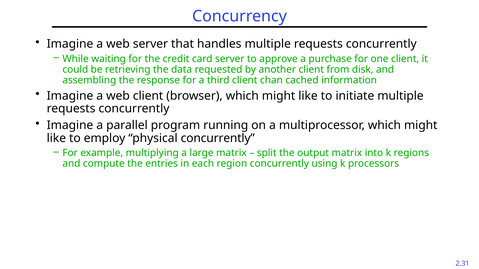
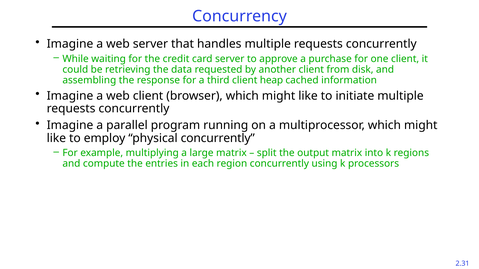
chan: chan -> heap
